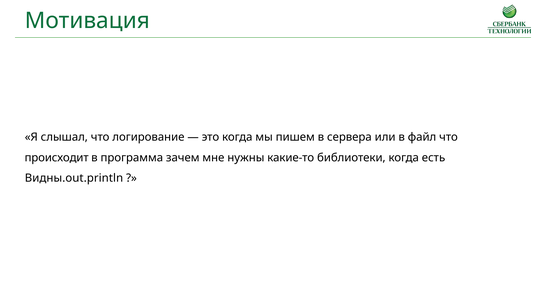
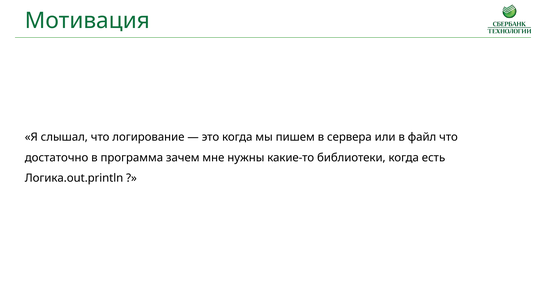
происходит: происходит -> достаточно
Видны.out.println: Видны.out.println -> Логика.out.println
